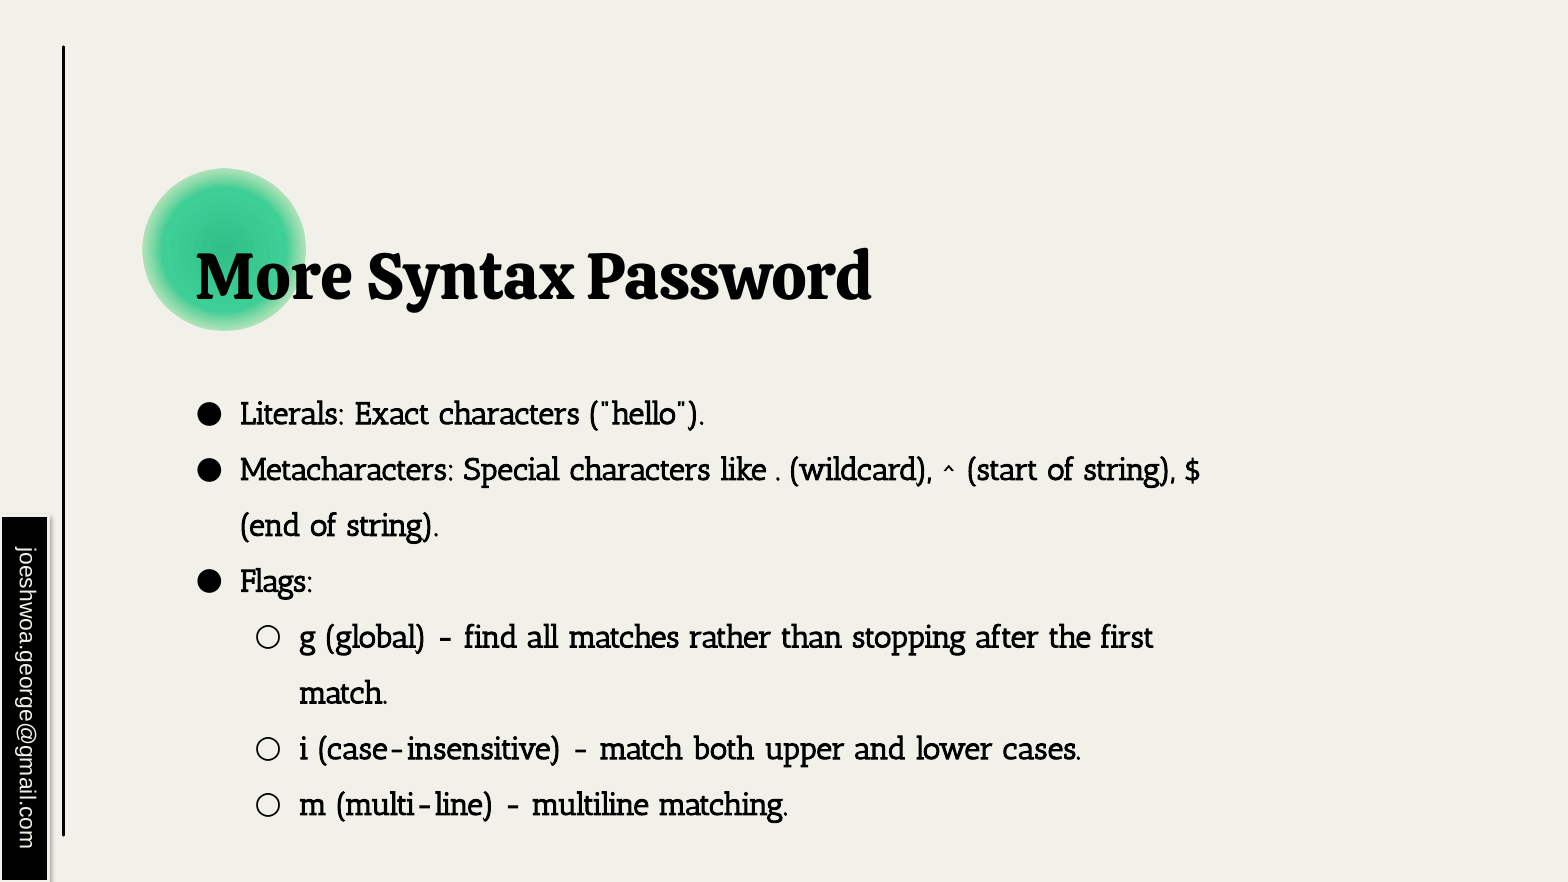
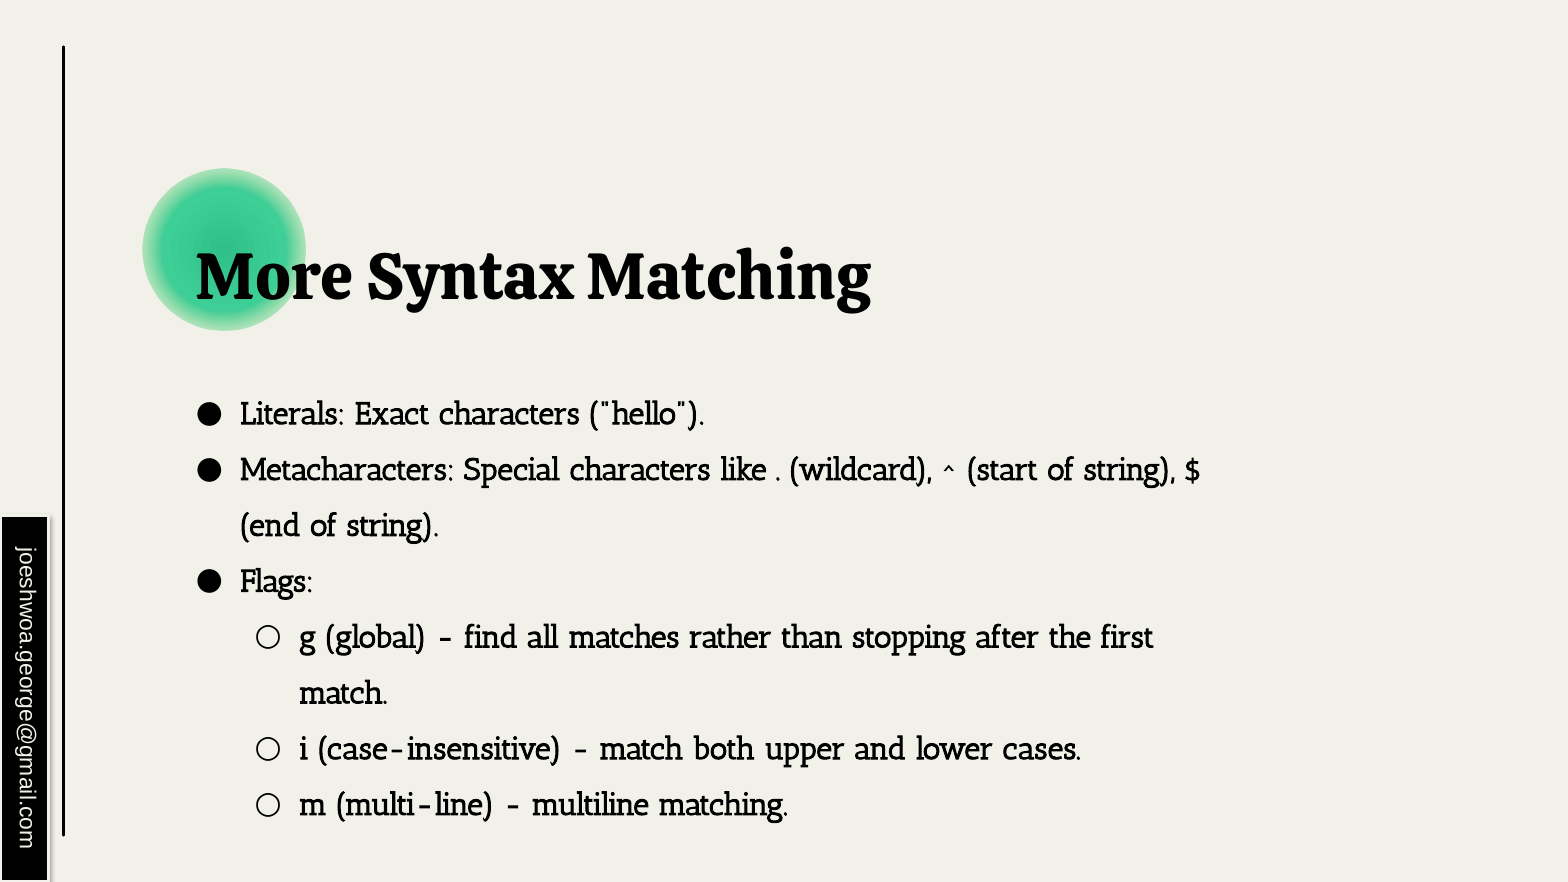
Syntax Password: Password -> Matching
